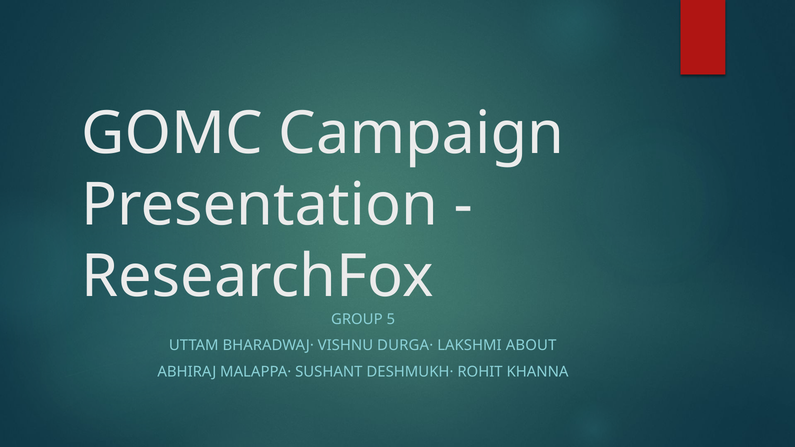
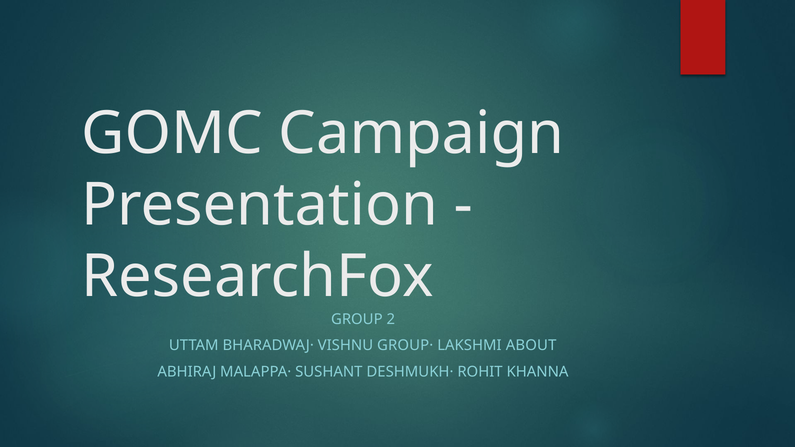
5: 5 -> 2
DURGA·: DURGA· -> GROUP·
